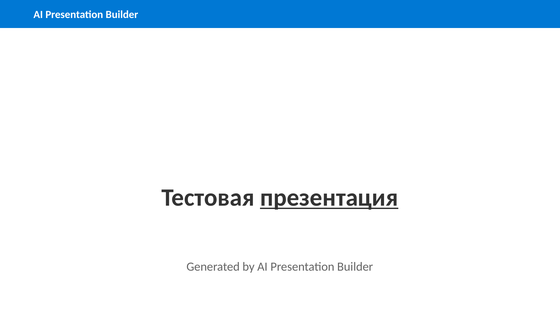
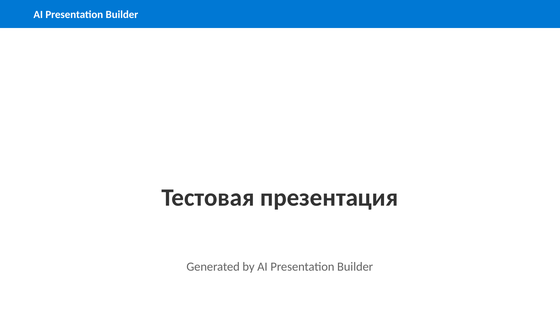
презентация underline: present -> none
